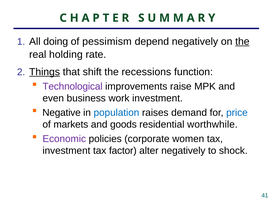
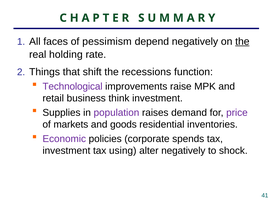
doing: doing -> faces
Things underline: present -> none
even: even -> retail
work: work -> think
Negative: Negative -> Supplies
population colour: blue -> purple
price colour: blue -> purple
worthwhile: worthwhile -> inventories
women: women -> spends
factor: factor -> using
